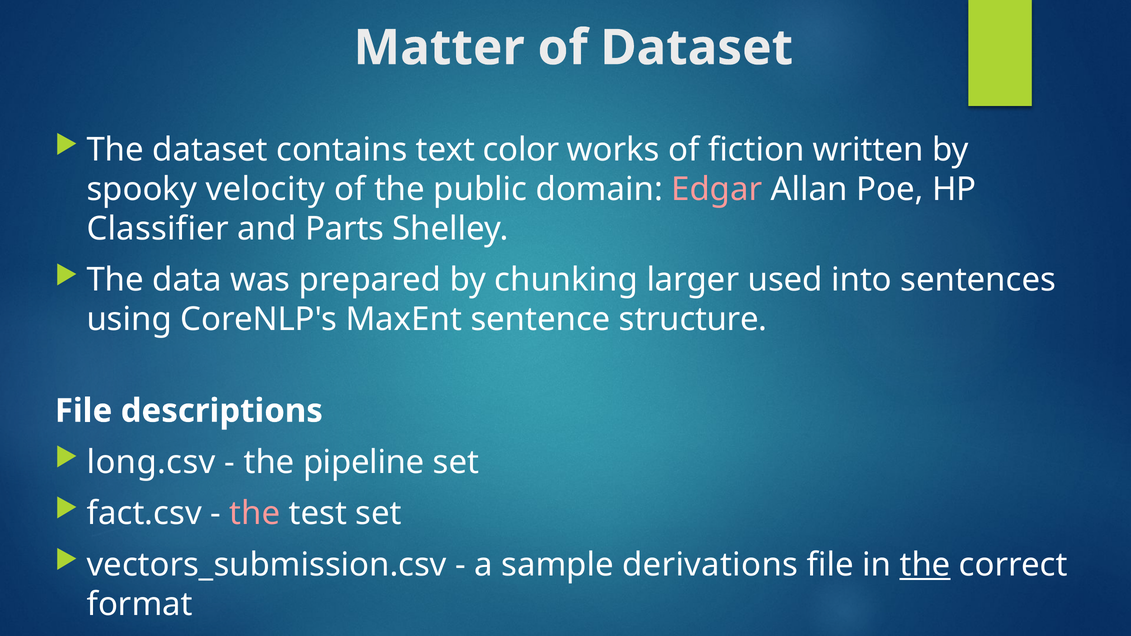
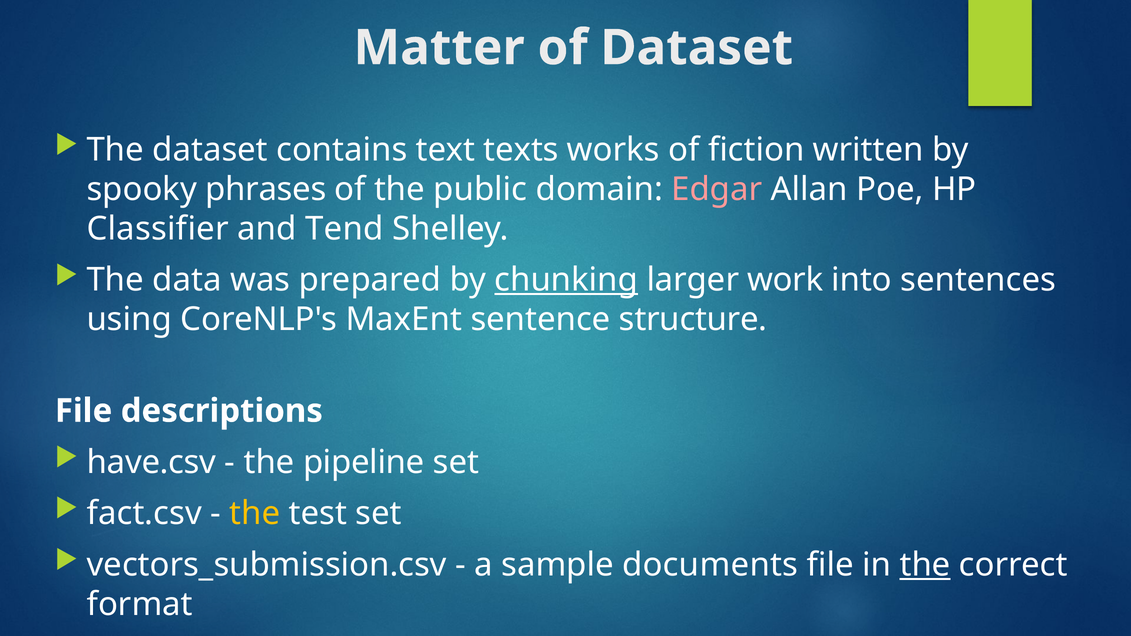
color: color -> texts
velocity: velocity -> phrases
Parts: Parts -> Tend
chunking underline: none -> present
used: used -> work
long.csv: long.csv -> have.csv
the at (255, 514) colour: pink -> yellow
derivations: derivations -> documents
